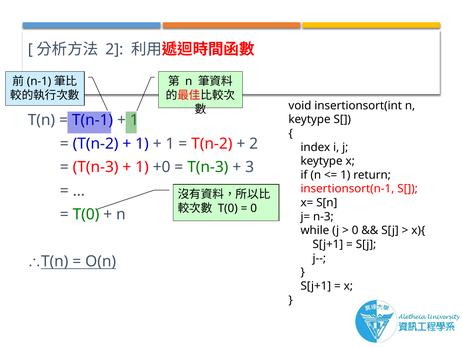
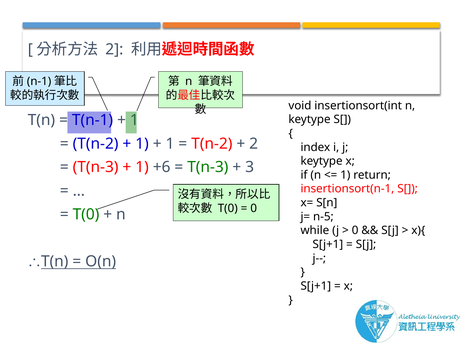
+0: +0 -> +6
n-3: n-3 -> n-5
